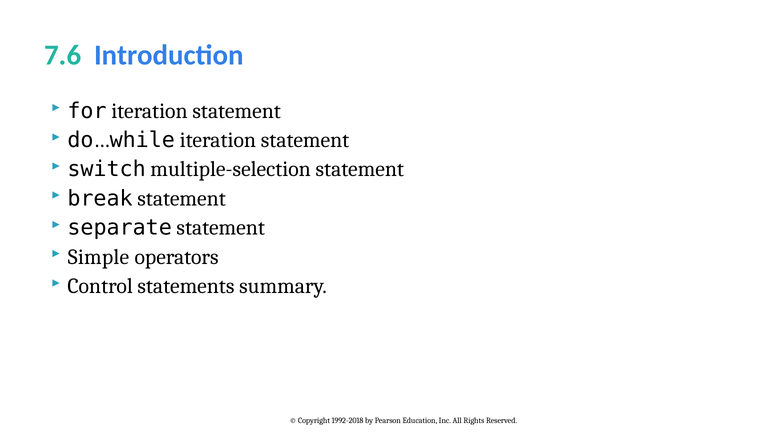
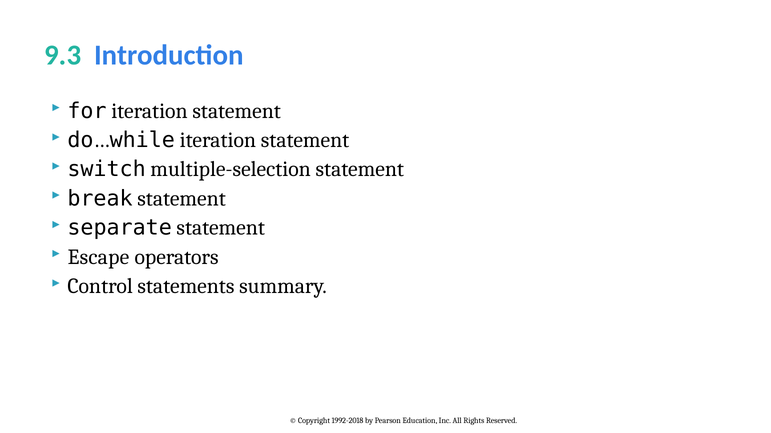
7.6: 7.6 -> 9.3
Simple: Simple -> Escape
